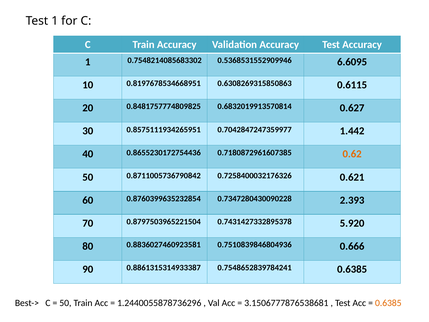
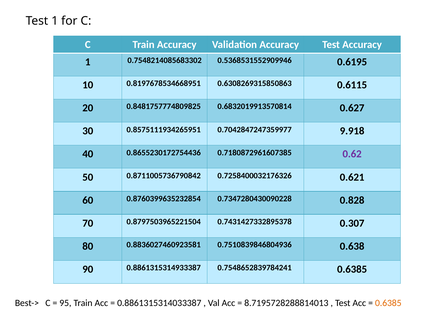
6.6095: 6.6095 -> 0.6195
1.442: 1.442 -> 9.918
0.62 colour: orange -> purple
2.393: 2.393 -> 0.828
5.920: 5.920 -> 0.307
0.666: 0.666 -> 0.638
50 at (65, 303): 50 -> 95
1.2440055878736296: 1.2440055878736296 -> 0.8861315314033387
3.1506777876538681: 3.1506777876538681 -> 8.7195728288814013
